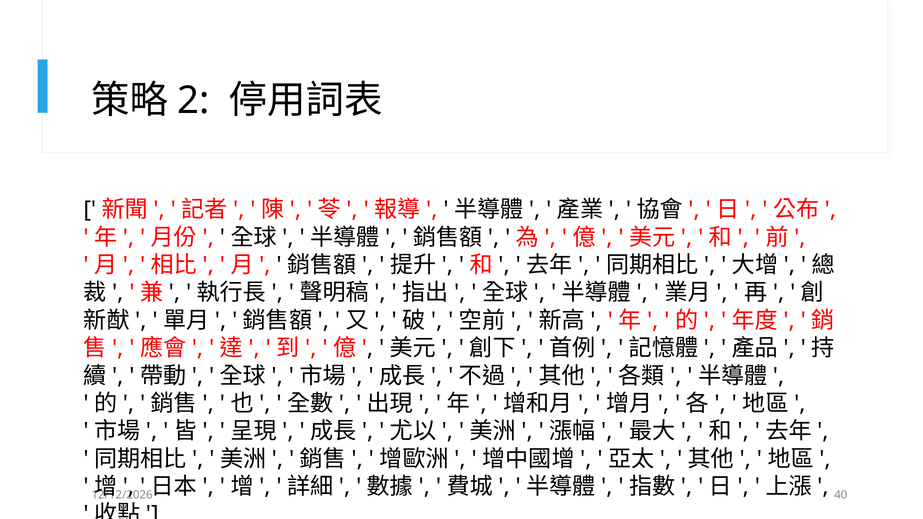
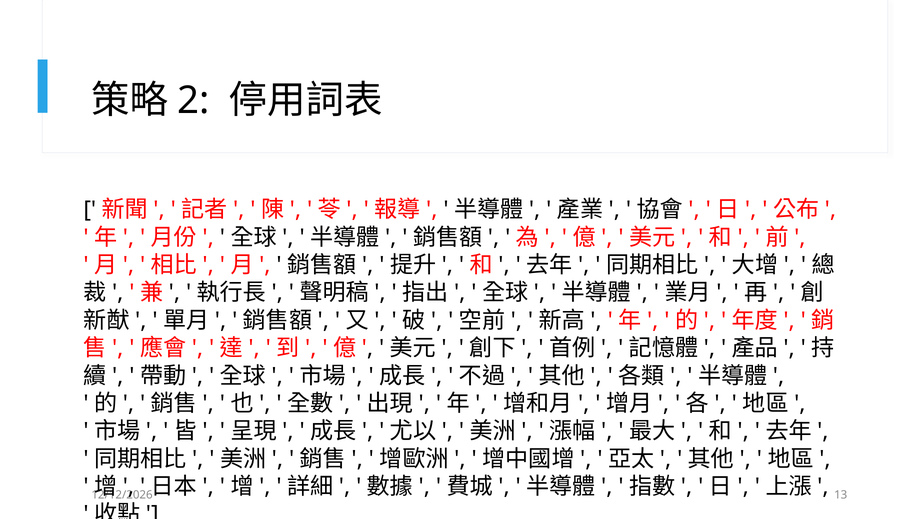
40: 40 -> 13
